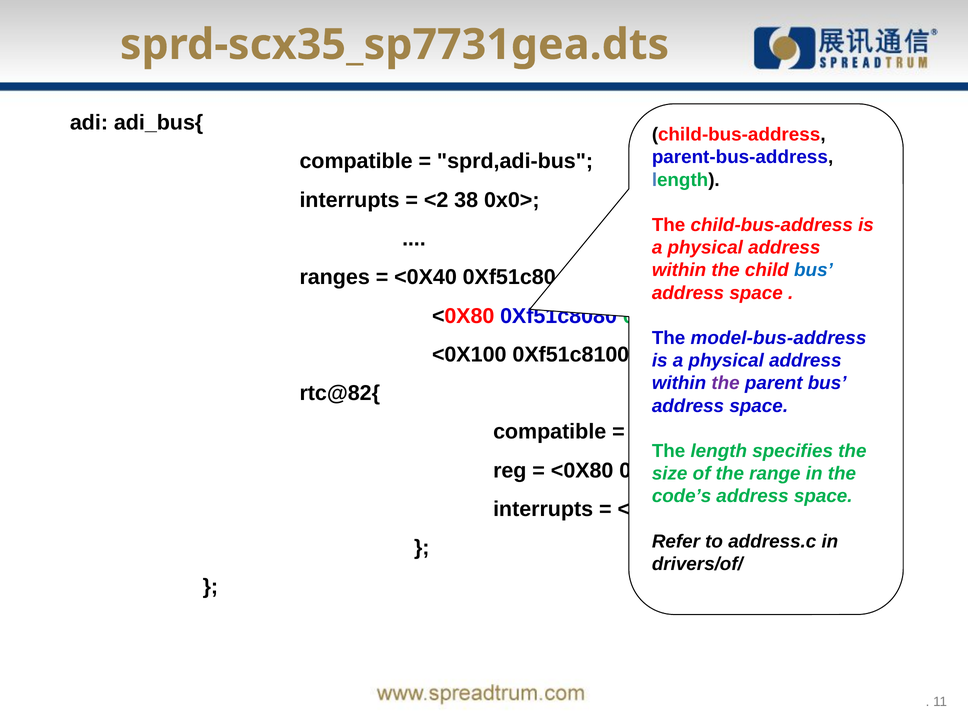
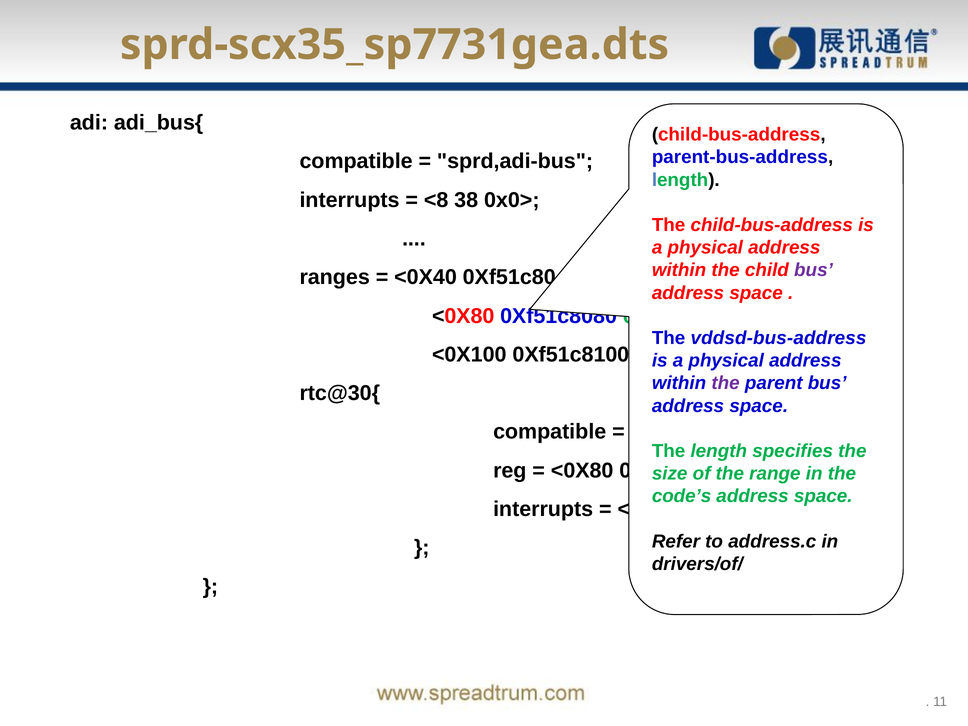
<2 at (436, 200): <2 -> <8
bus at (813, 270) colour: blue -> purple
model-bus-address: model-bus-address -> vddsd-bus-address
rtc@82{: rtc@82{ -> rtc@30{
